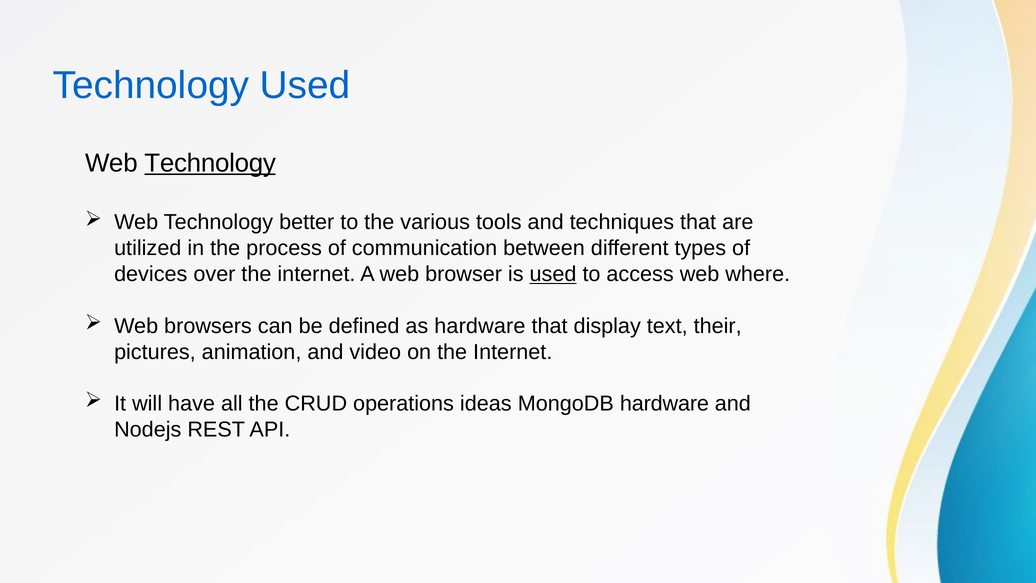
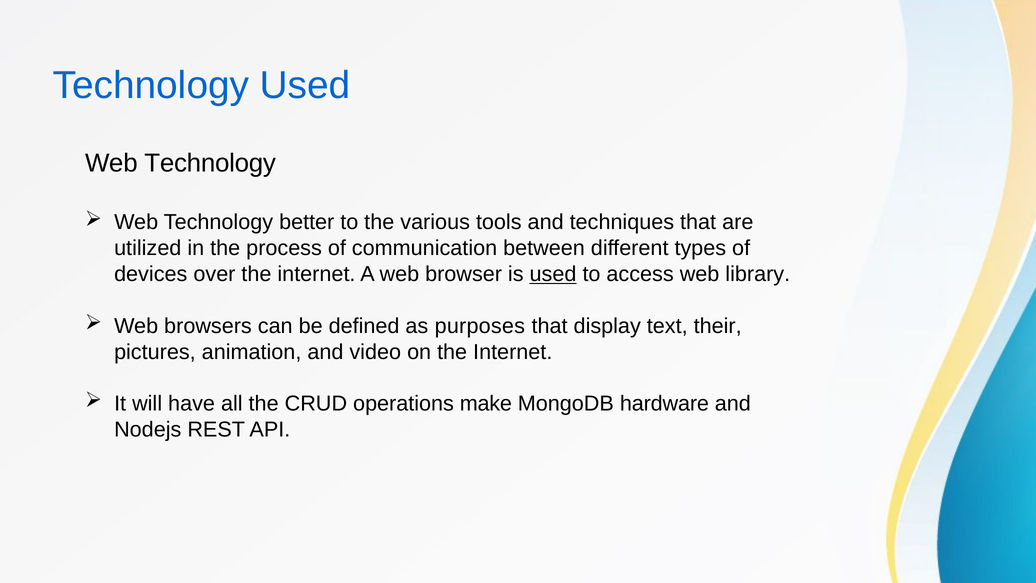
Technology at (210, 163) underline: present -> none
where: where -> library
as hardware: hardware -> purposes
ideas: ideas -> make
